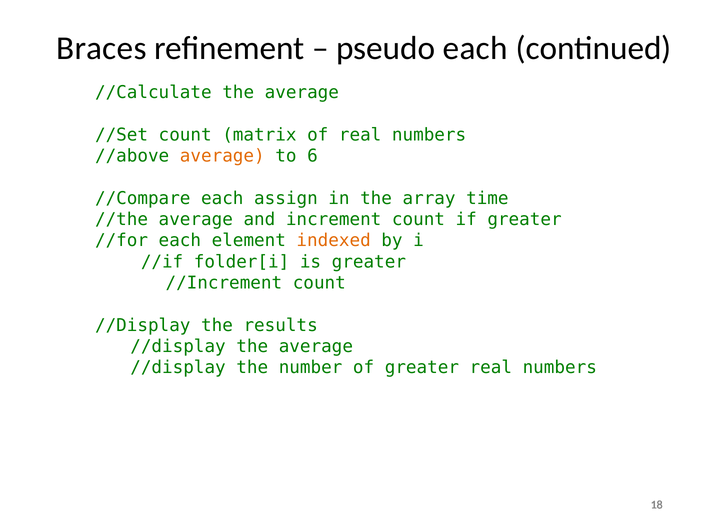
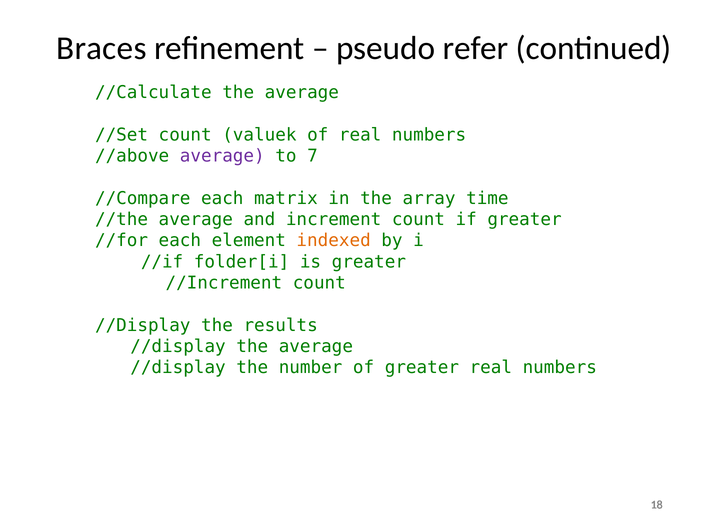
pseudo each: each -> refer
matrix: matrix -> valuek
average at (222, 156) colour: orange -> purple
6: 6 -> 7
assign: assign -> matrix
